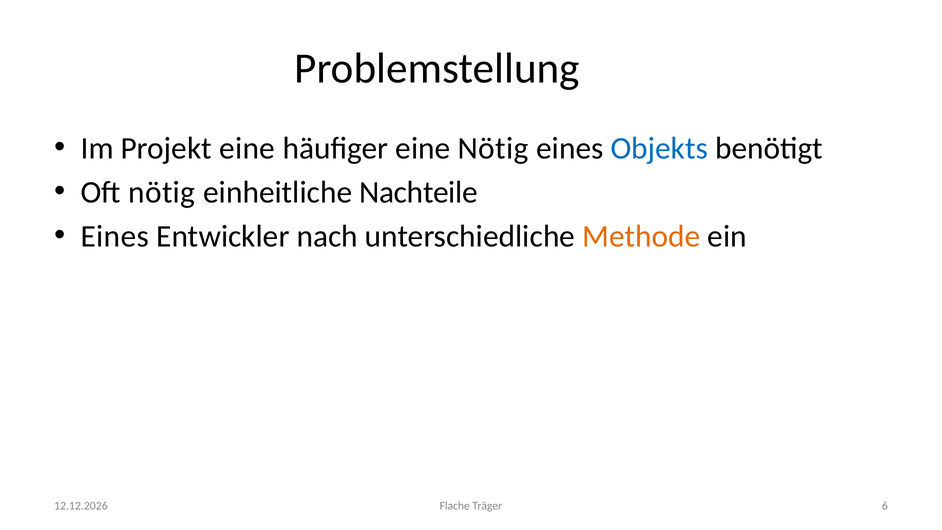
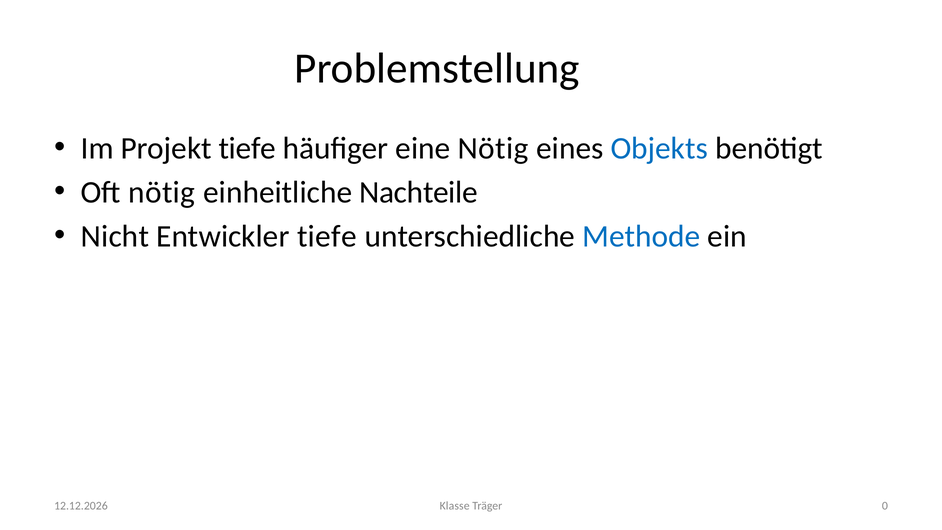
Projekt eine: eine -> tiefe
Eines at (115, 236): Eines -> Nicht
Entwickler nach: nach -> tiefe
Methode colour: orange -> blue
Flache: Flache -> Klasse
6: 6 -> 0
